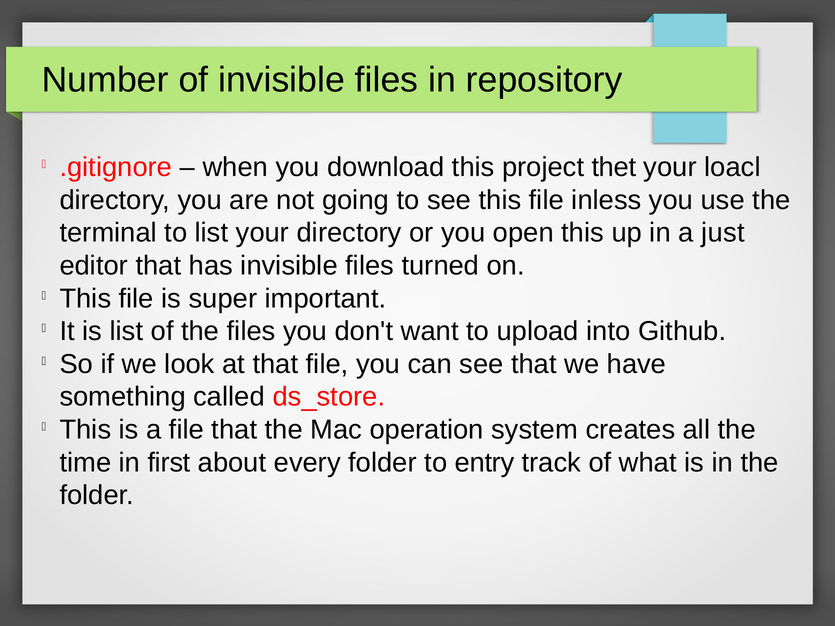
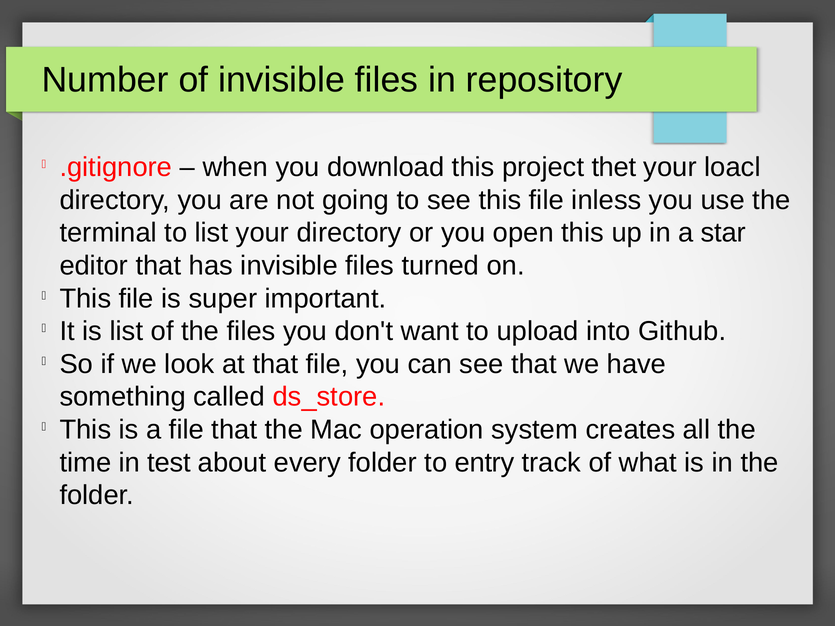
just: just -> star
first: first -> test
